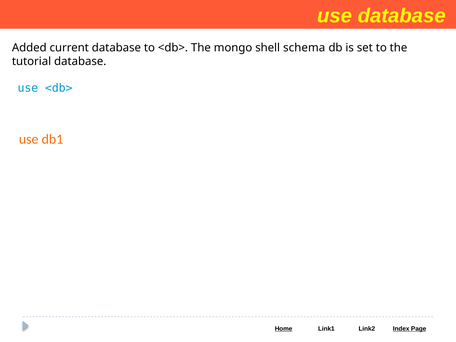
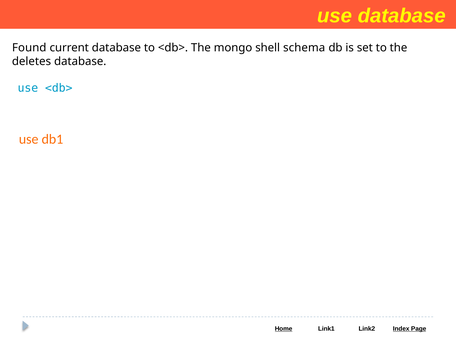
Added: Added -> Found
tutorial: tutorial -> deletes
